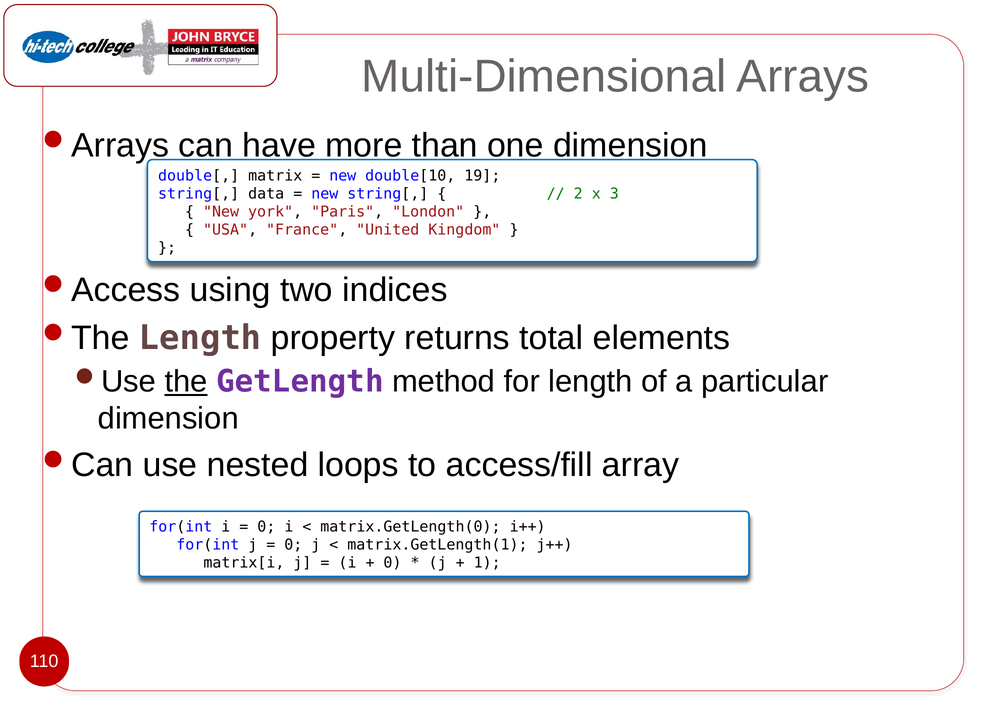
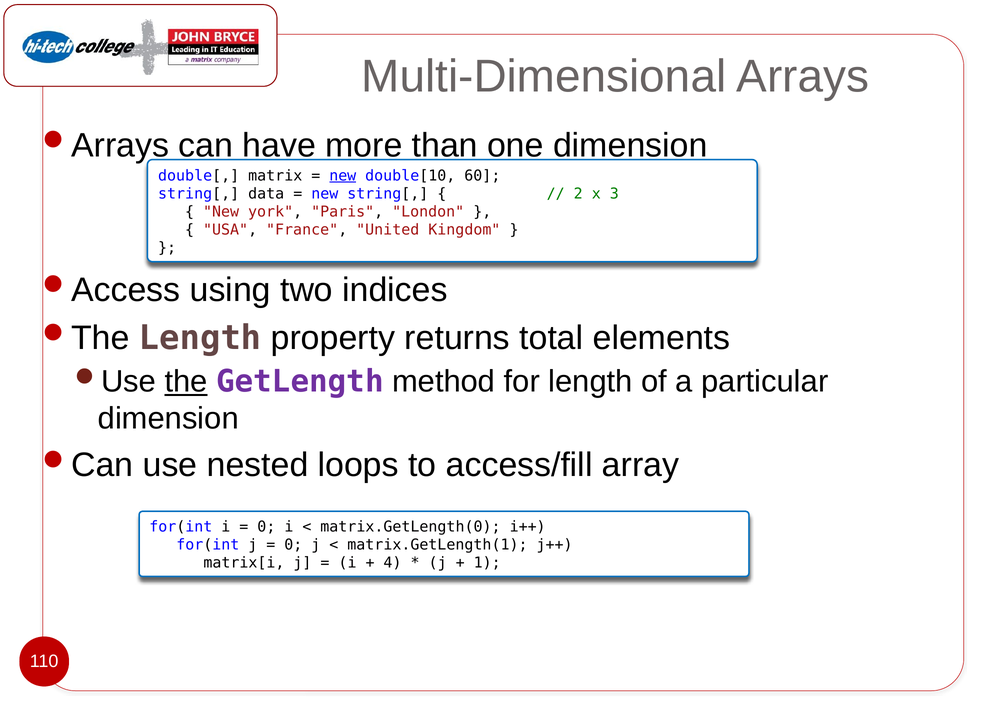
new at (343, 176) underline: none -> present
19: 19 -> 60
0 at (393, 563): 0 -> 4
